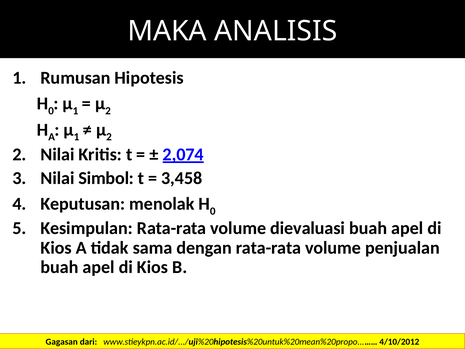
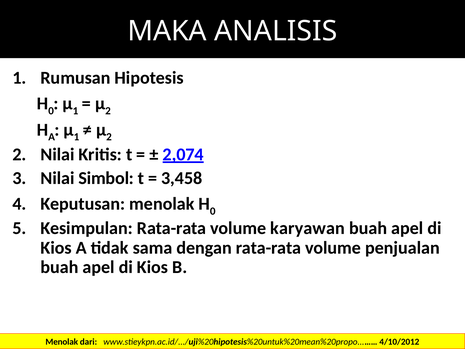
dievaluasi: dievaluasi -> karyawan
Gagasan at (62, 341): Gagasan -> Menolak
